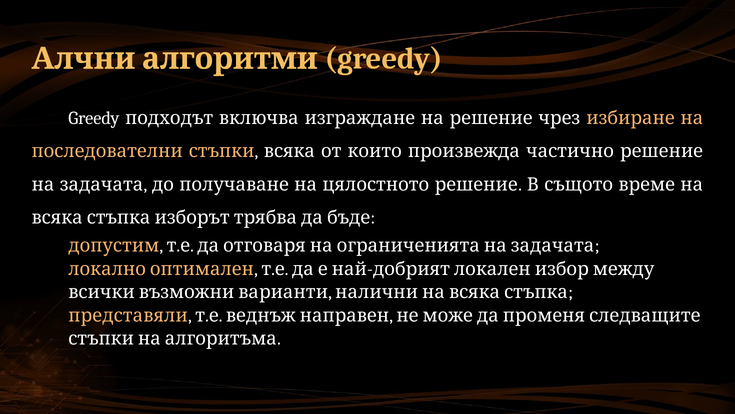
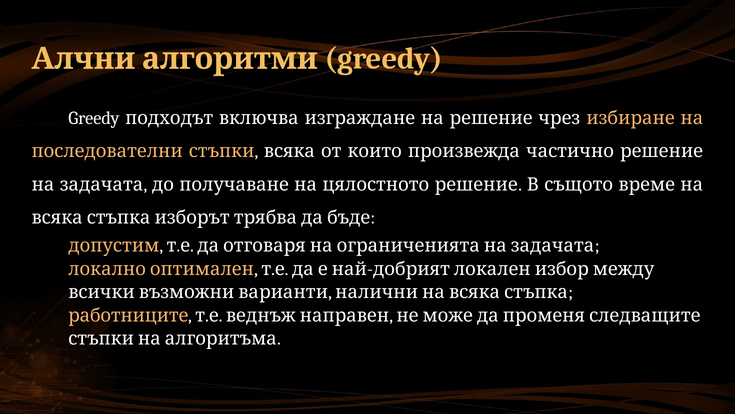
представяли: представяли -> работниците
